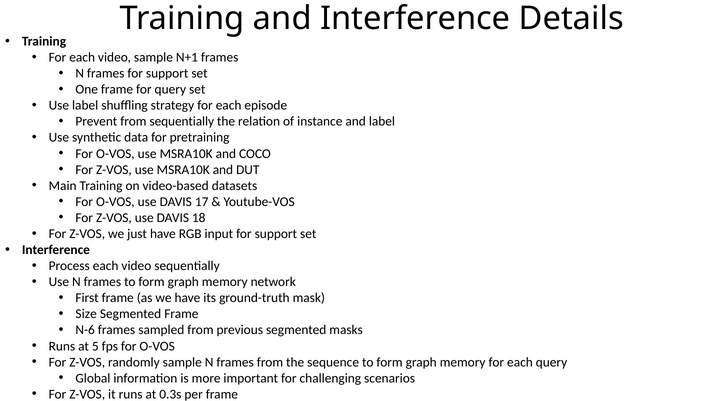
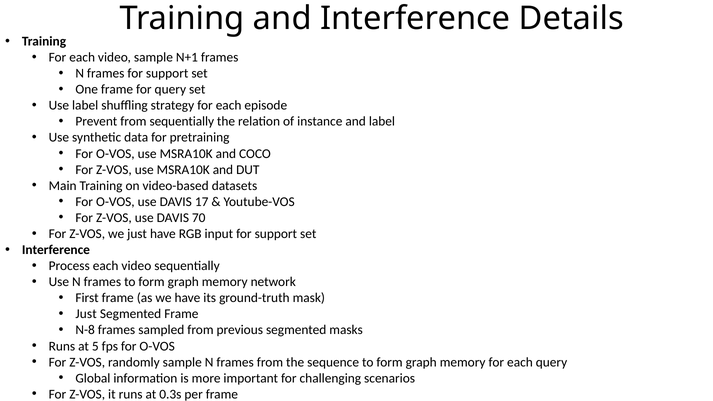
18: 18 -> 70
Size at (86, 314): Size -> Just
N-6: N-6 -> N-8
